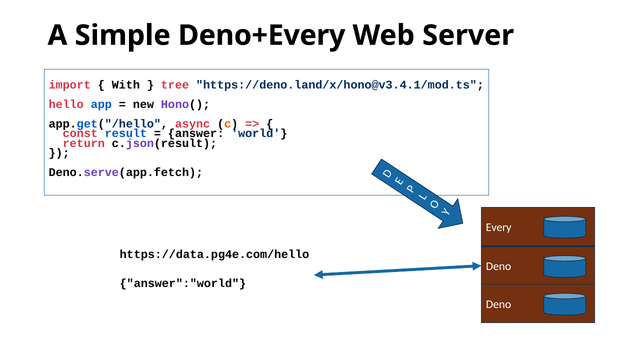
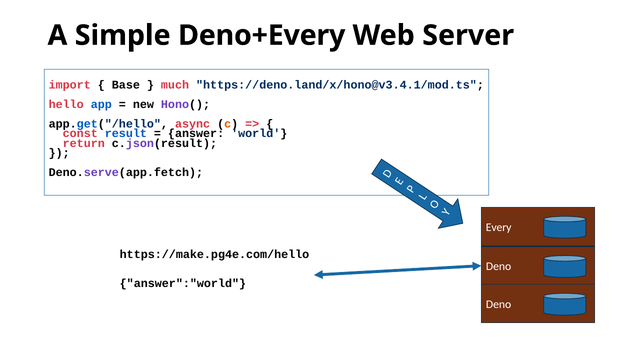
With: With -> Base
tree: tree -> much
https://data.pg4e.com/hello: https://data.pg4e.com/hello -> https://make.pg4e.com/hello
